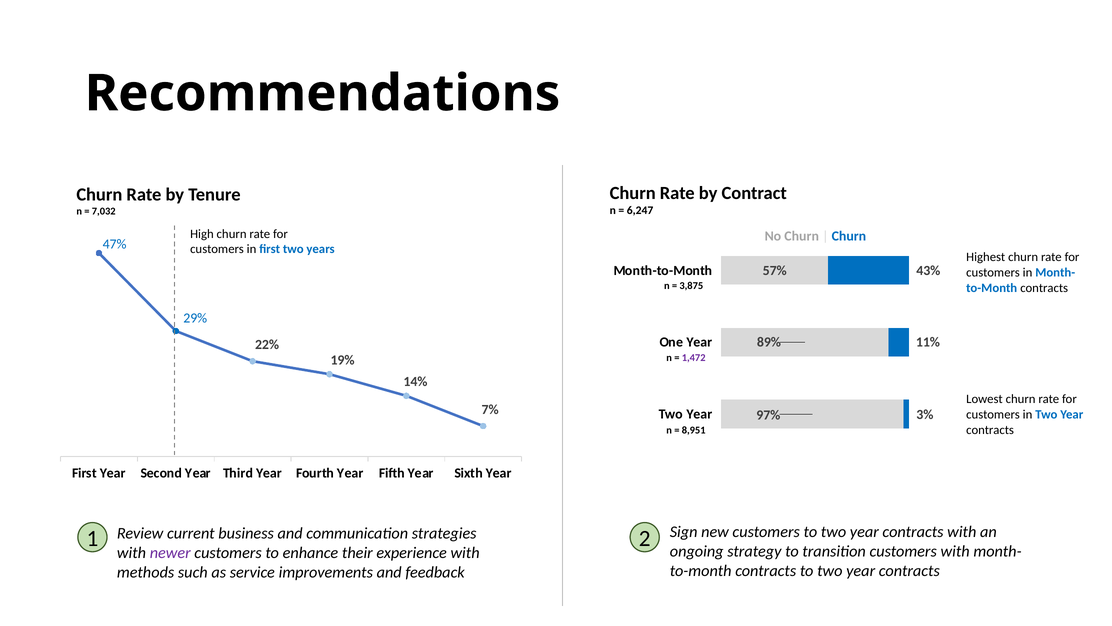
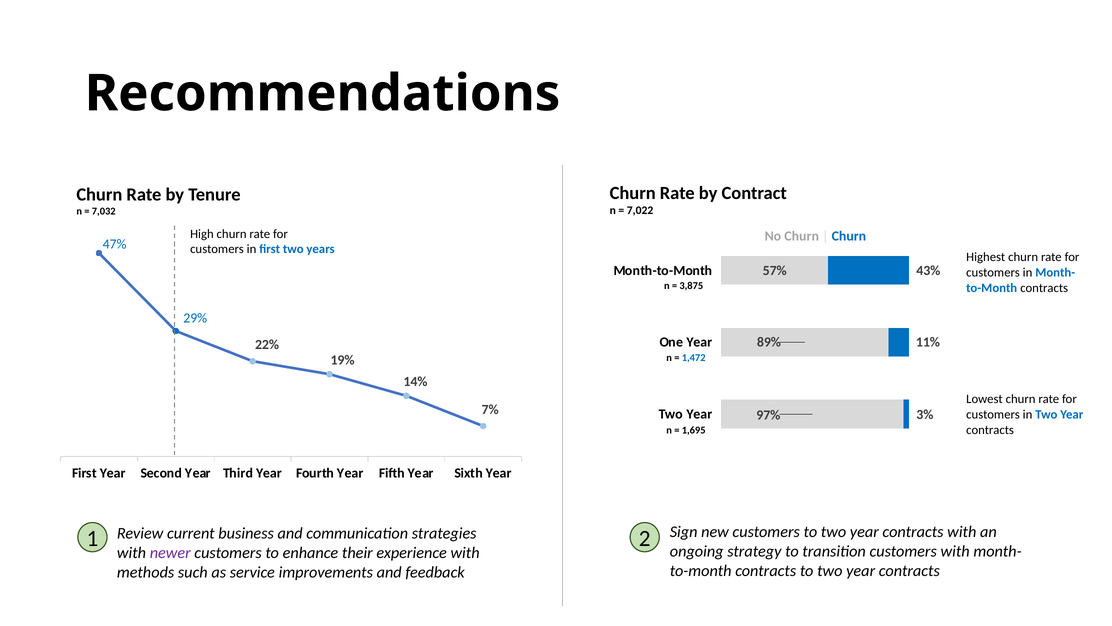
6,247: 6,247 -> 7,022
1,472 colour: purple -> blue
8,951: 8,951 -> 1,695
